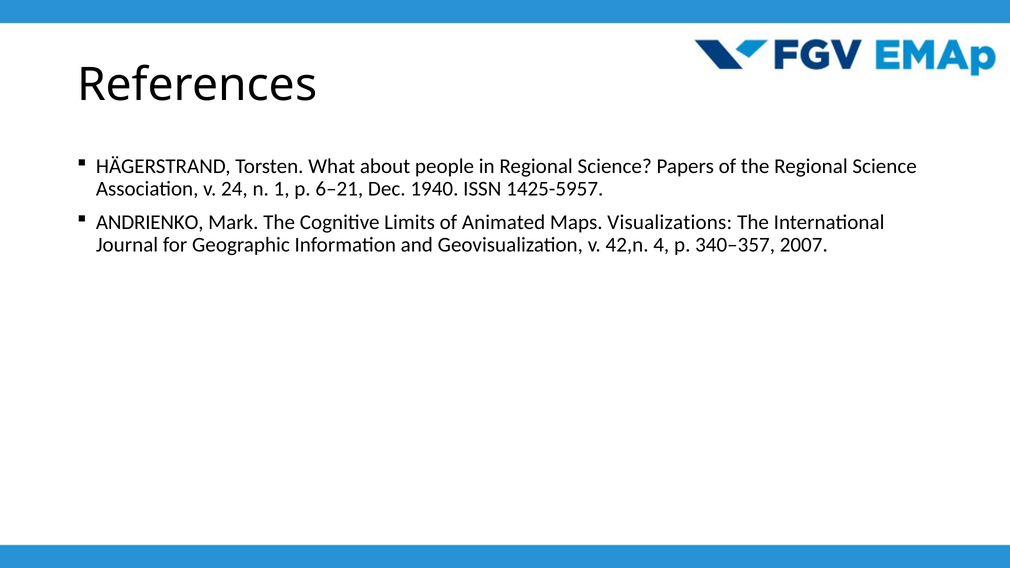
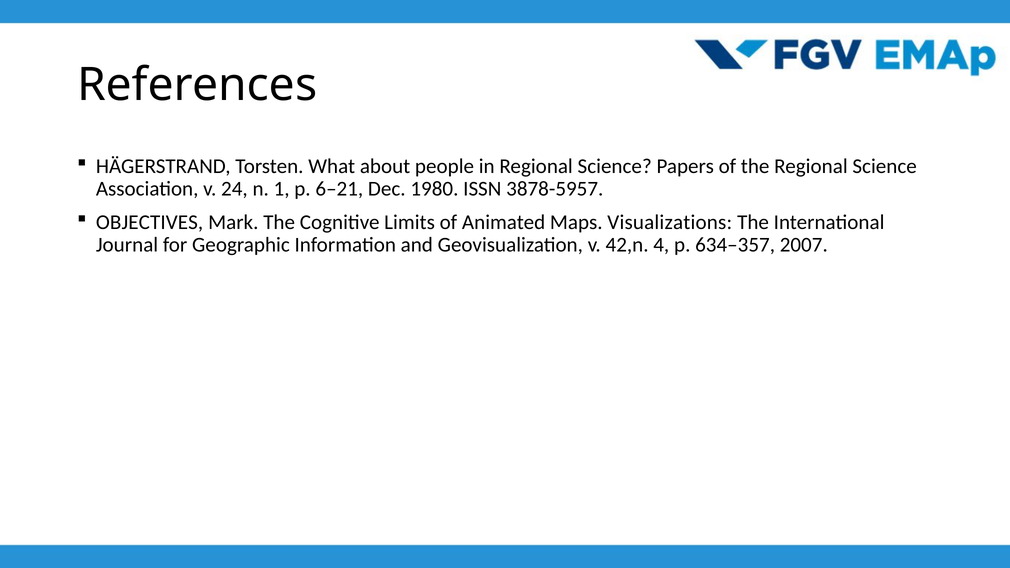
1940: 1940 -> 1980
1425-5957: 1425-5957 -> 3878-5957
ANDRIENKO: ANDRIENKO -> OBJECTIVES
340–357: 340–357 -> 634–357
